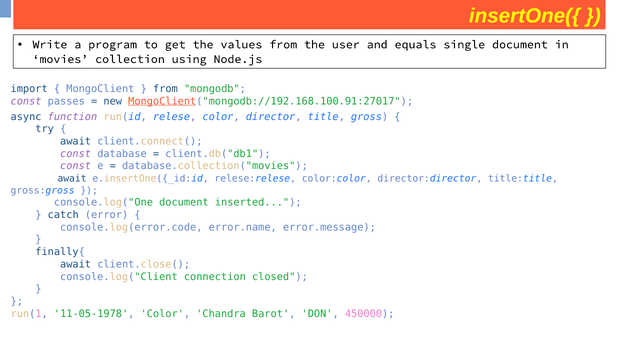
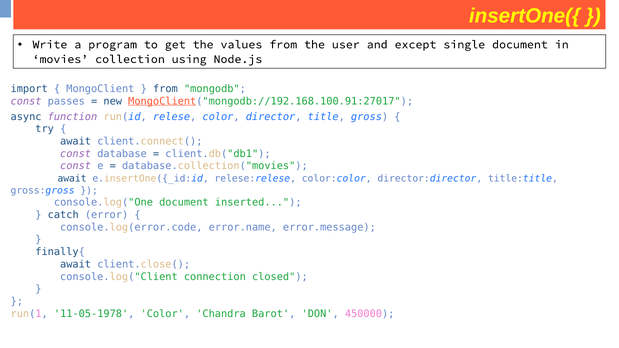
equals: equals -> except
